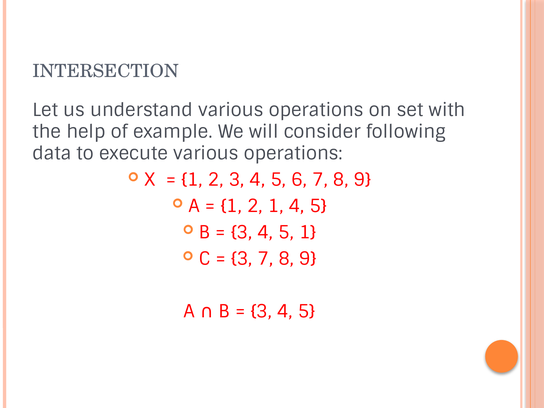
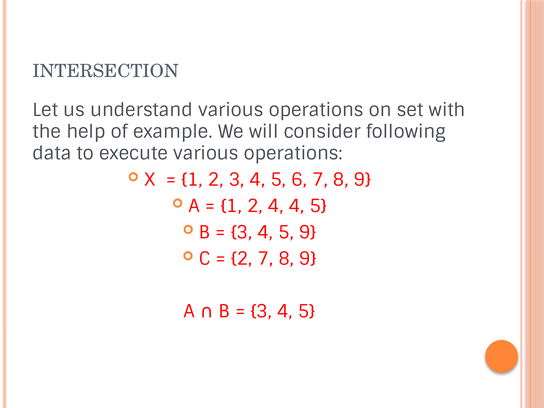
2 1: 1 -> 4
5 1: 1 -> 9
3 at (242, 259): 3 -> 2
